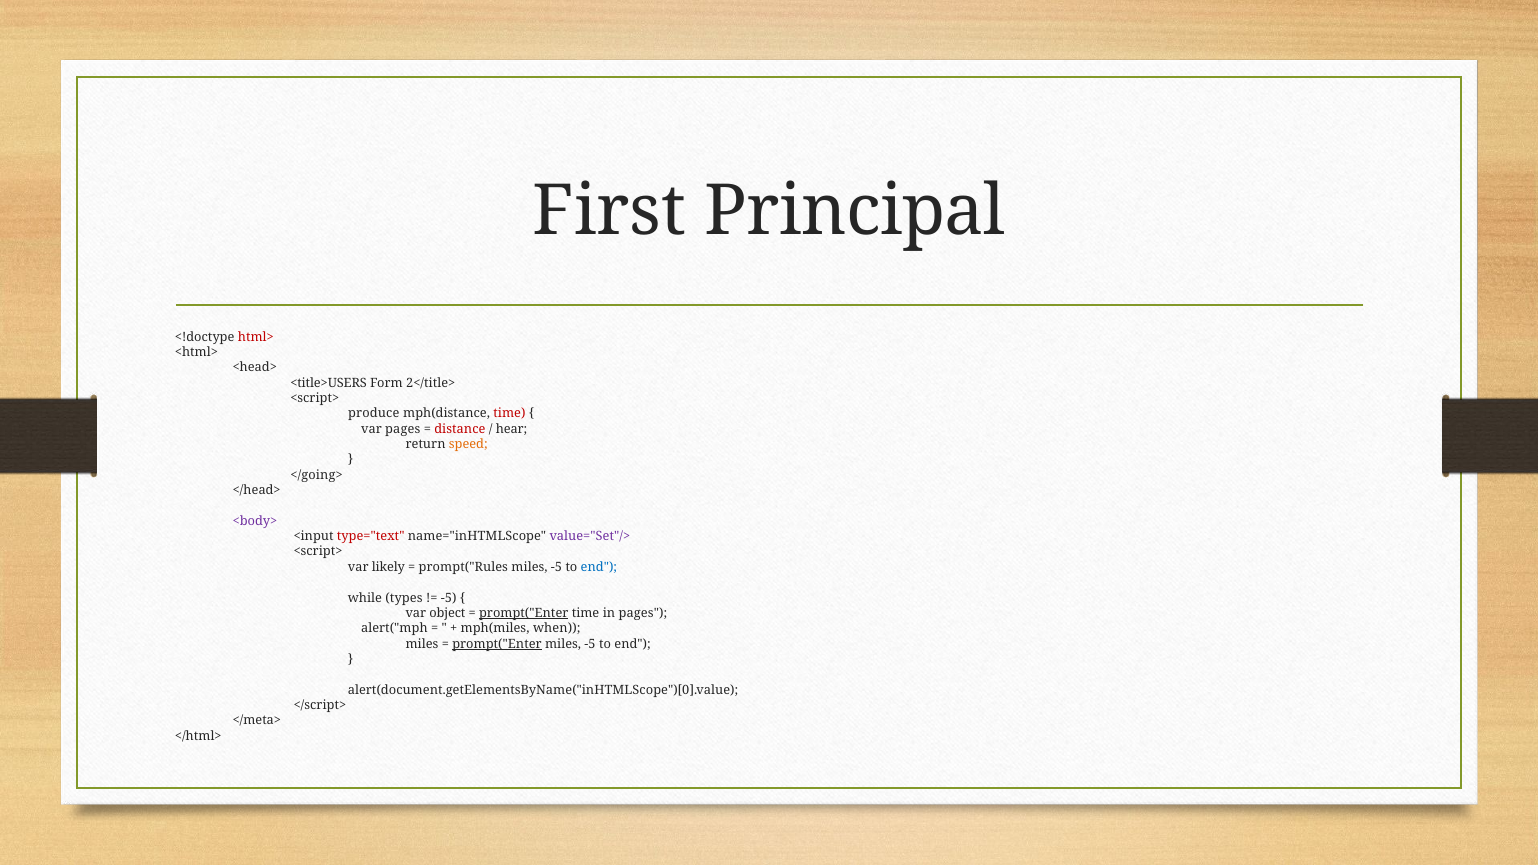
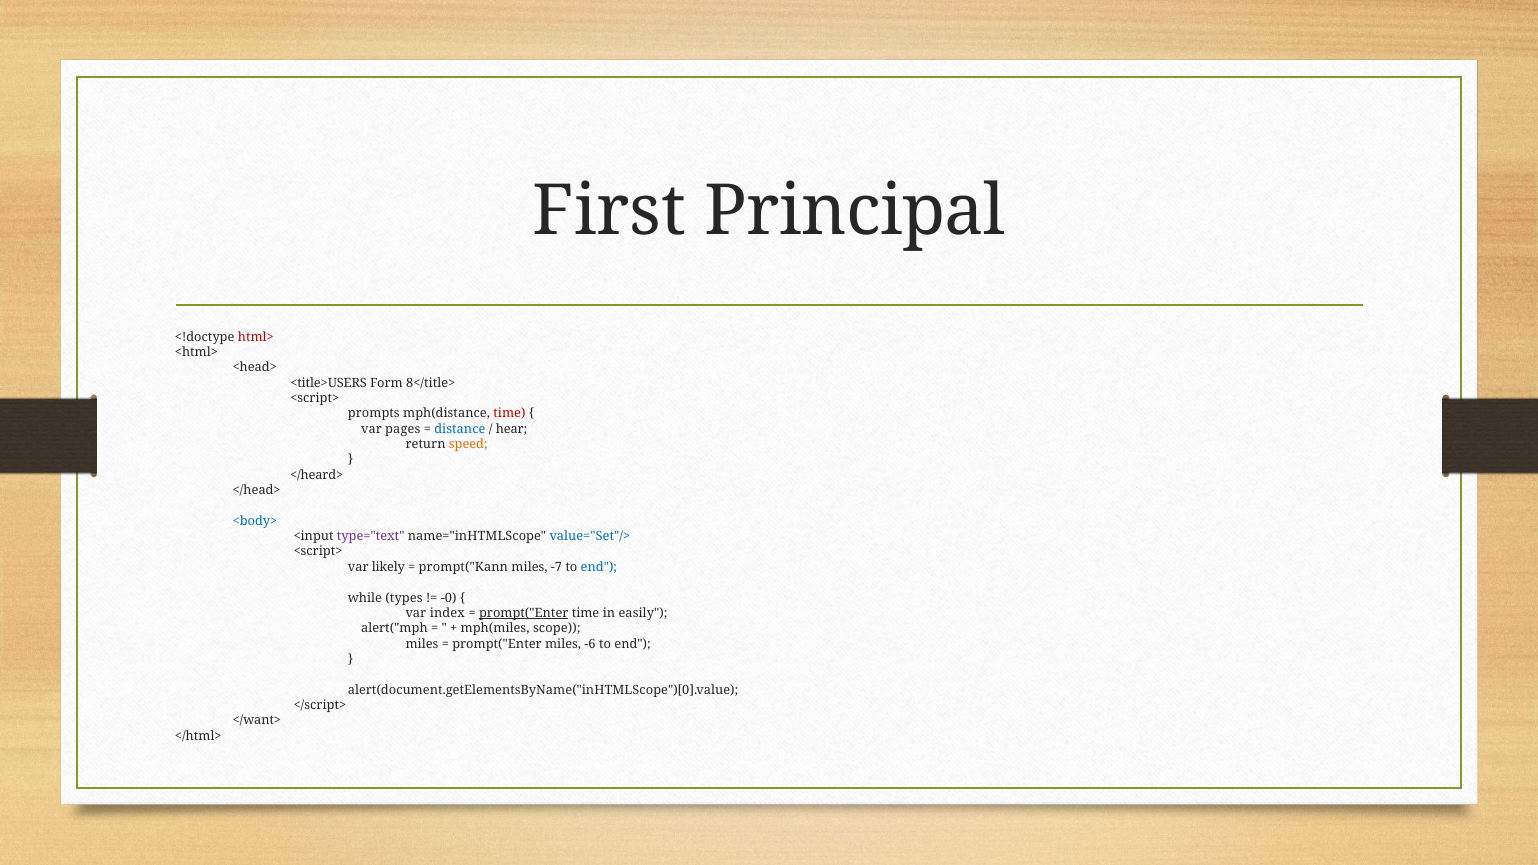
2</title>: 2</title> -> 8</title>
produce: produce -> prompts
distance colour: red -> blue
</going>: </going> -> </heard>
<body> colour: purple -> blue
type="text colour: red -> purple
value="Set"/> colour: purple -> blue
prompt("Rules: prompt("Rules -> prompt("Kann
-5 at (557, 567): -5 -> -7
-5 at (449, 598): -5 -> -0
object: object -> index
in pages: pages -> easily
when: when -> scope
prompt("Enter at (497, 644) underline: present -> none
-5 at (590, 644): -5 -> -6
</meta>: </meta> -> </want>
